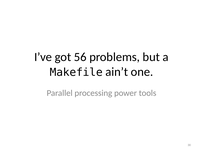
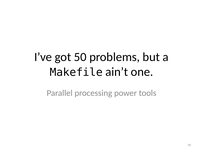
56: 56 -> 50
